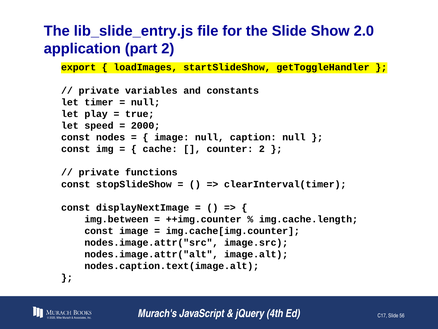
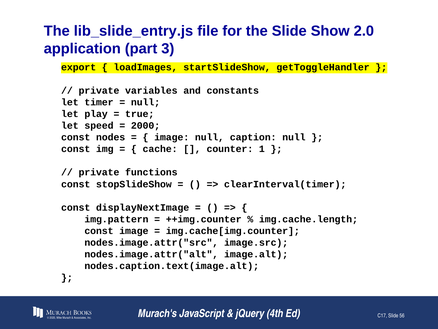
part 2: 2 -> 3
counter 2: 2 -> 1
img.between: img.between -> img.pattern
